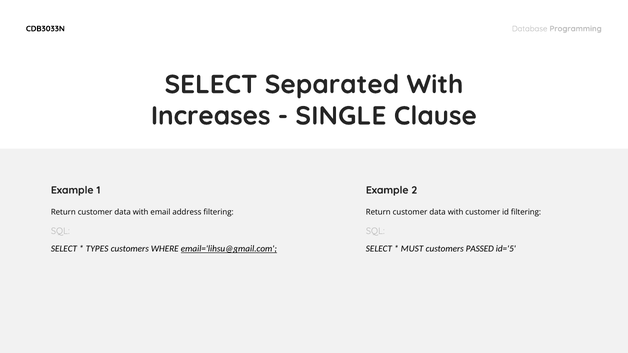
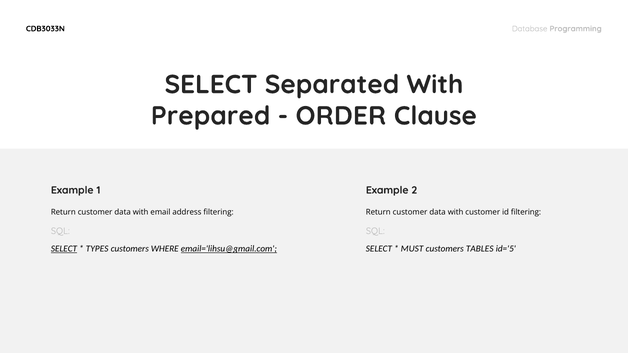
Increases: Increases -> Prepared
SINGLE: SINGLE -> ORDER
SELECT at (64, 249) underline: none -> present
PASSED: PASSED -> TABLES
